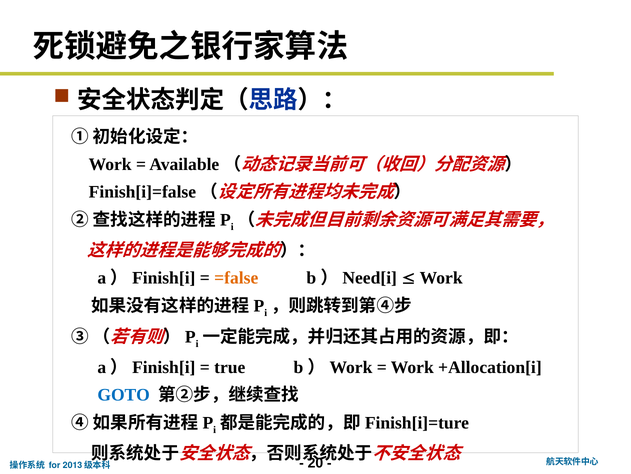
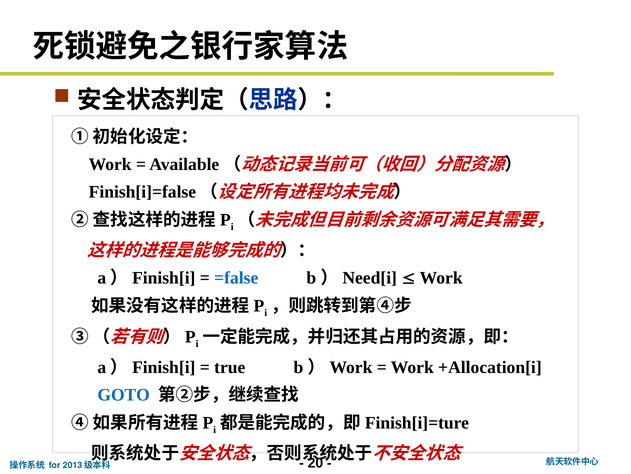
=false colour: orange -> blue
